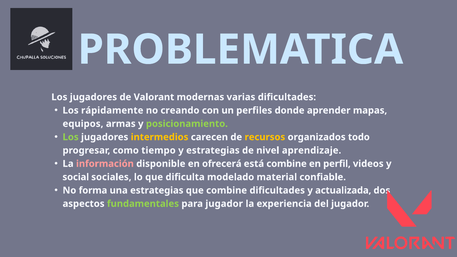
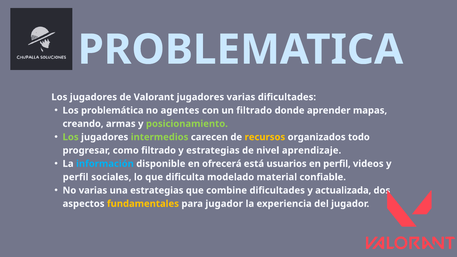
Valorant modernas: modernas -> jugadores
rápidamente: rápidamente -> problemática
creando: creando -> agentes
un perfiles: perfiles -> filtrado
equipos: equipos -> creando
intermedios colour: yellow -> light green
como tiempo: tiempo -> filtrado
información colour: pink -> light blue
está combine: combine -> usuarios
social at (76, 177): social -> perfil
No forma: forma -> varias
fundamentales colour: light green -> yellow
